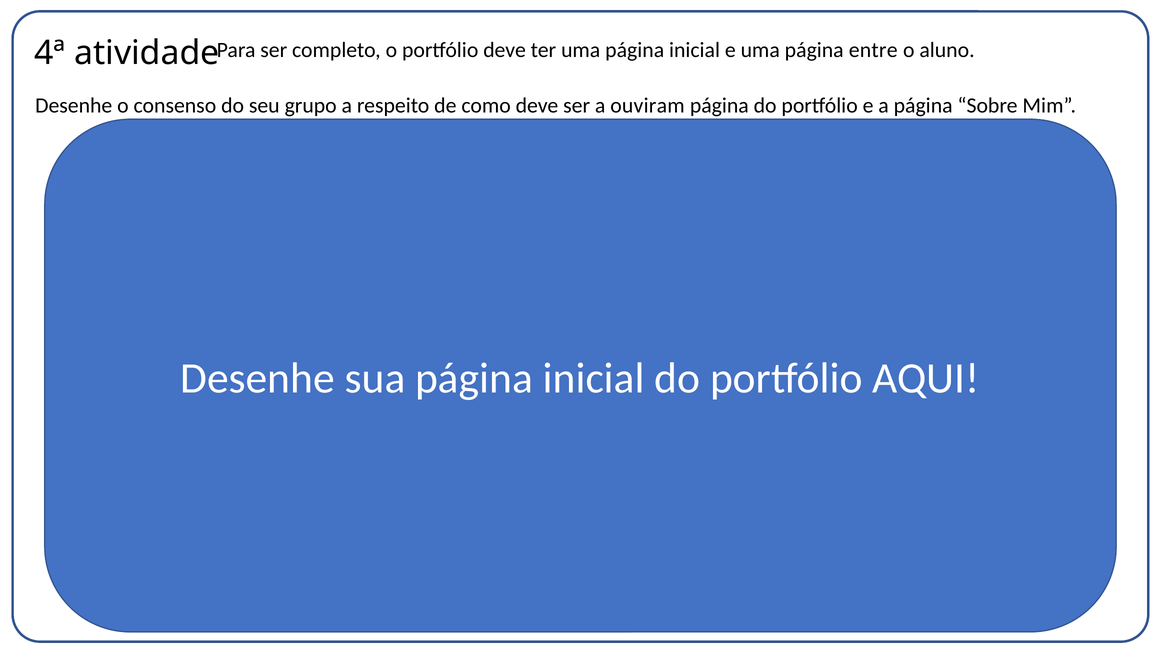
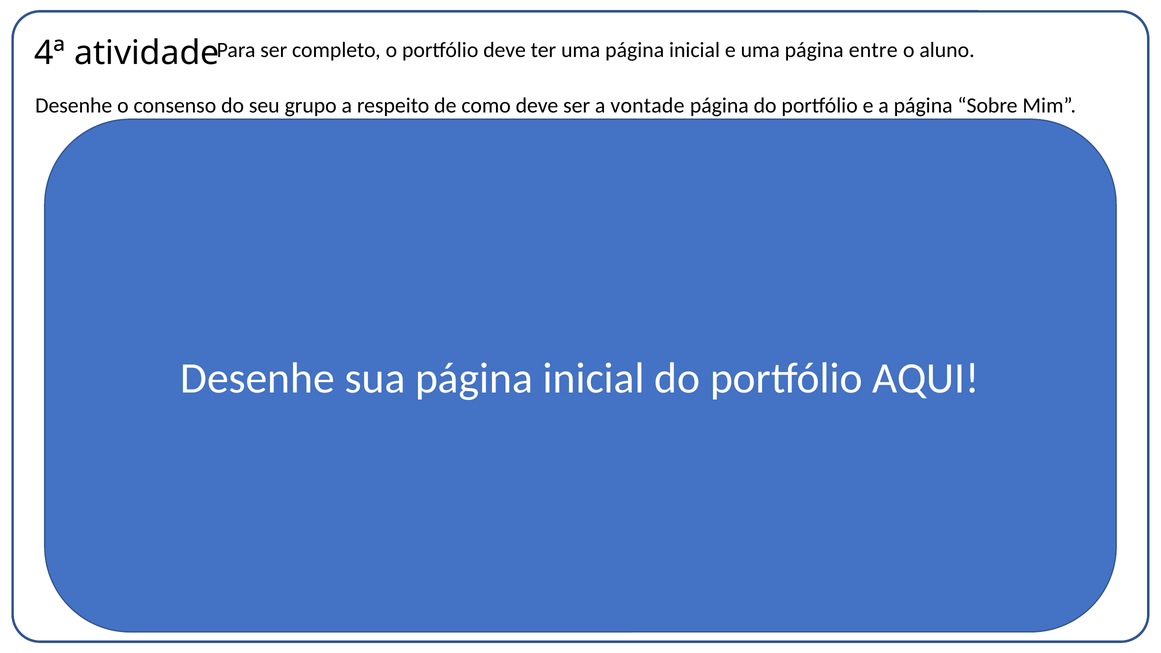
ouviram: ouviram -> vontade
